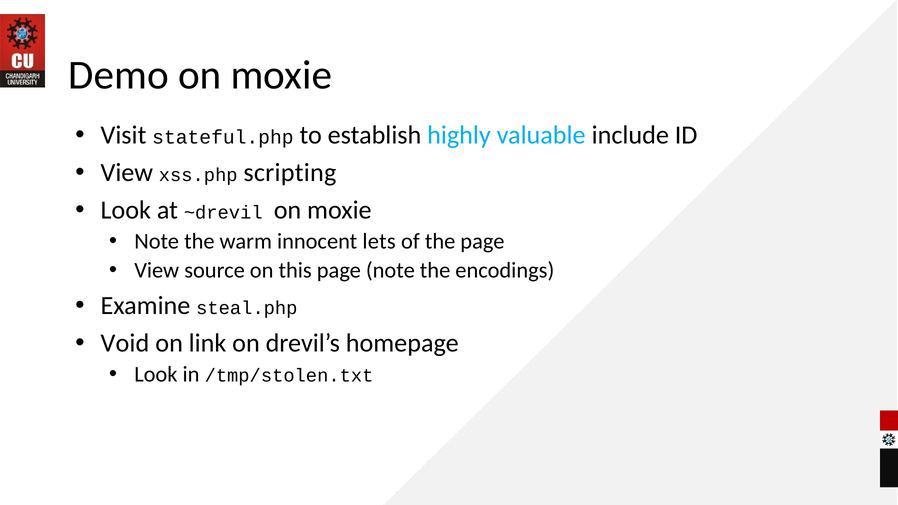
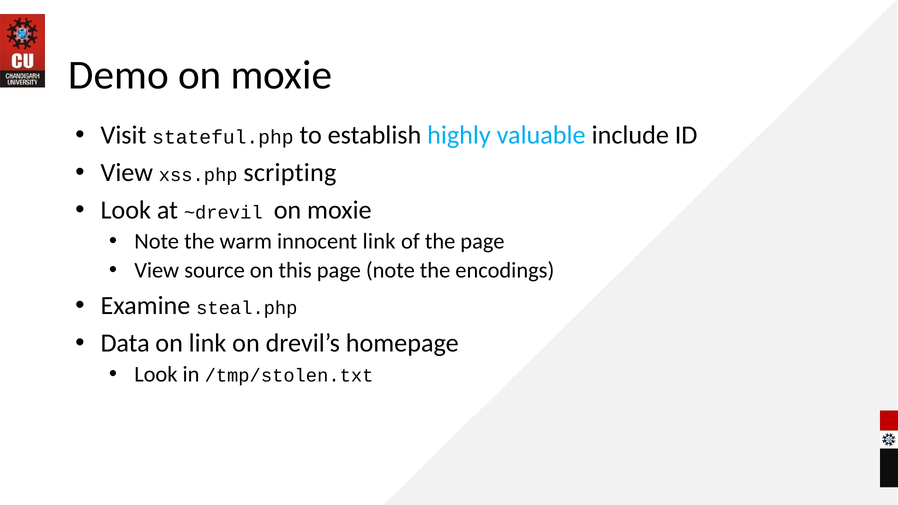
innocent lets: lets -> link
Void: Void -> Data
